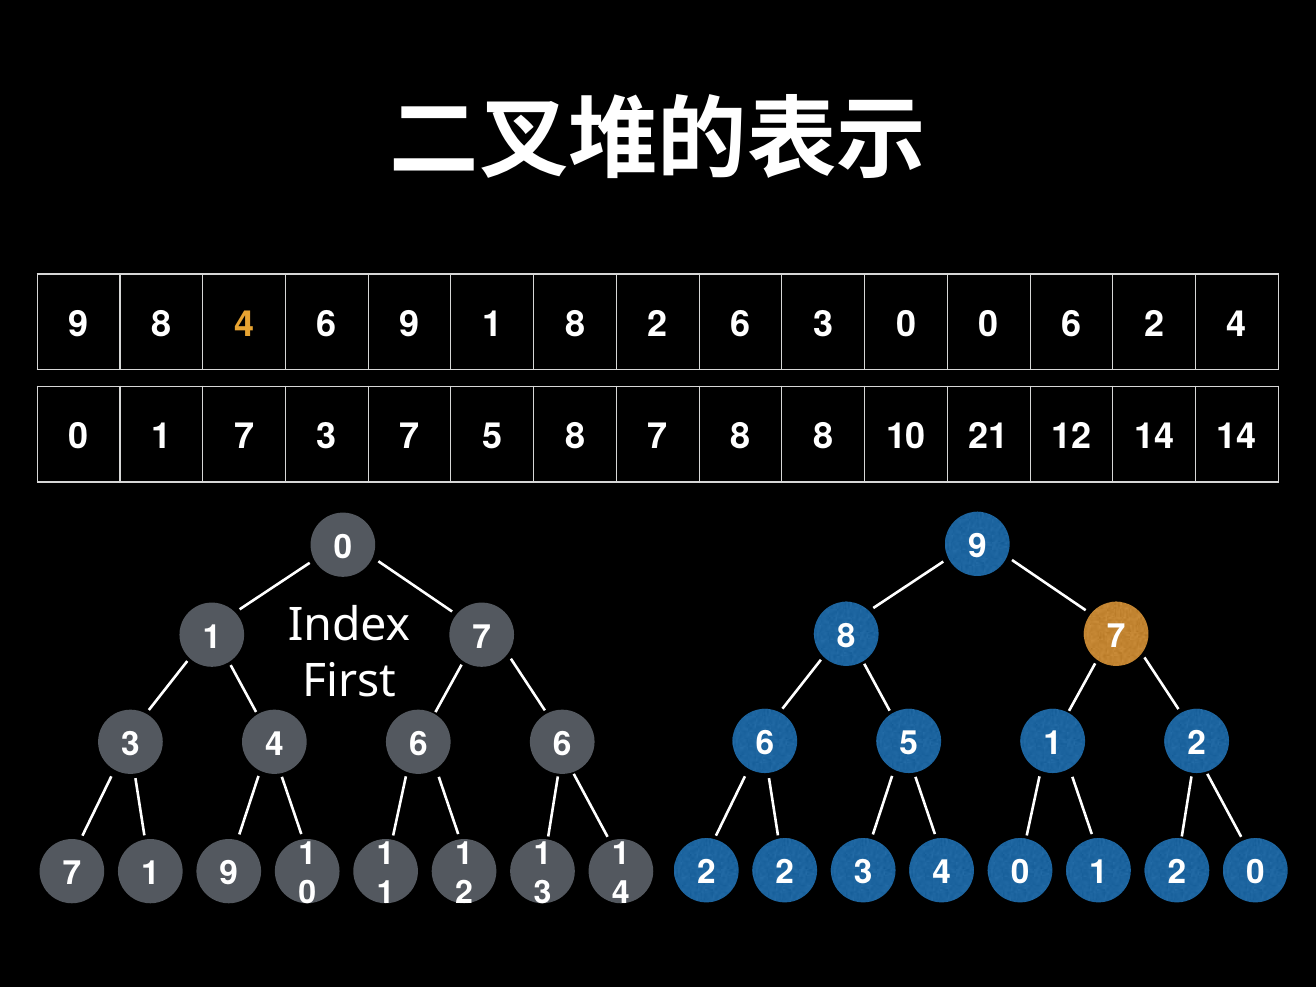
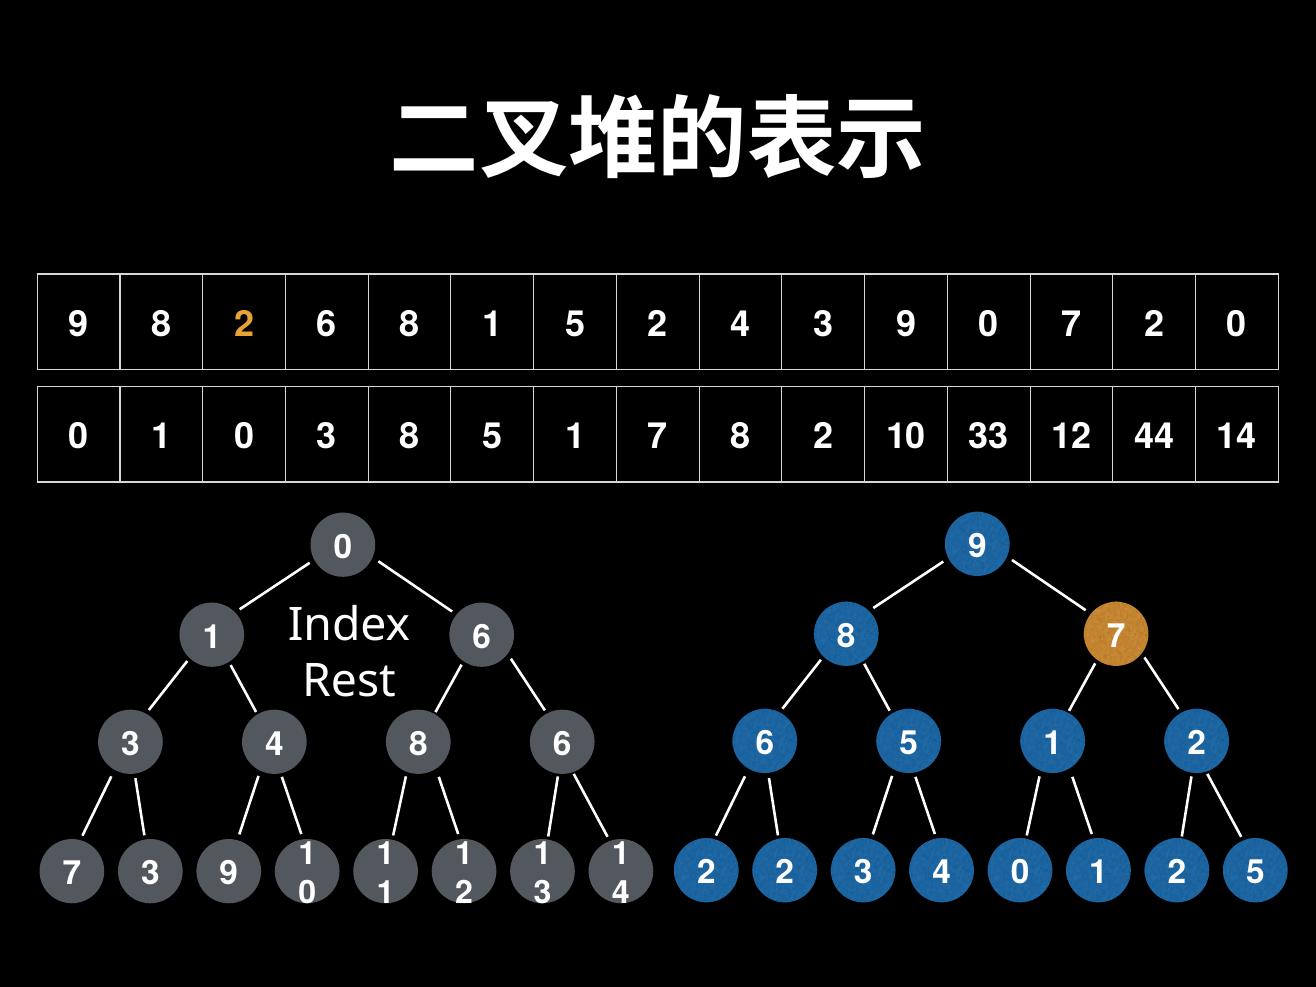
9 8 4: 4 -> 2
6 9: 9 -> 8
1 8: 8 -> 5
2 6: 6 -> 4
0 at (906, 325): 0 -> 9
0 6: 6 -> 7
2 4: 4 -> 0
7 at (244, 437): 7 -> 0
3 7: 7 -> 8
8 at (575, 437): 8 -> 1
7 8 8: 8 -> 2
21: 21 -> 33
12 14: 14 -> 44
7 at (482, 637): 7 -> 6
First: First -> Rest
3 4 6: 6 -> 8
0 at (1255, 873): 0 -> 5
7 1: 1 -> 3
